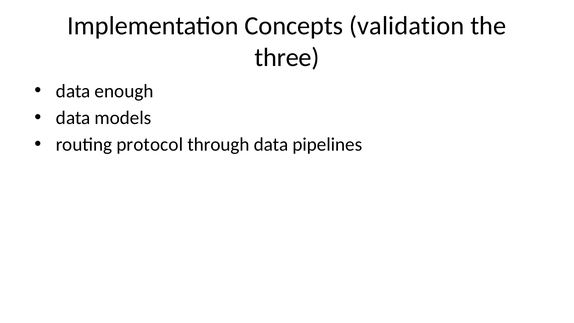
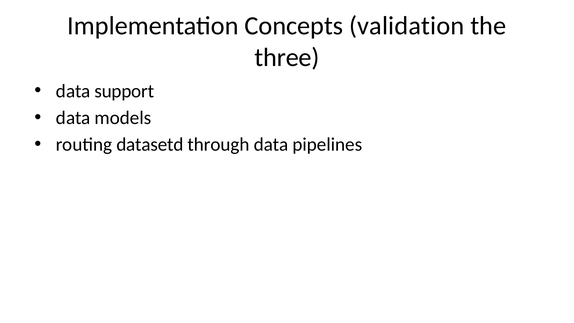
enough: enough -> support
protocol: protocol -> datasetd
